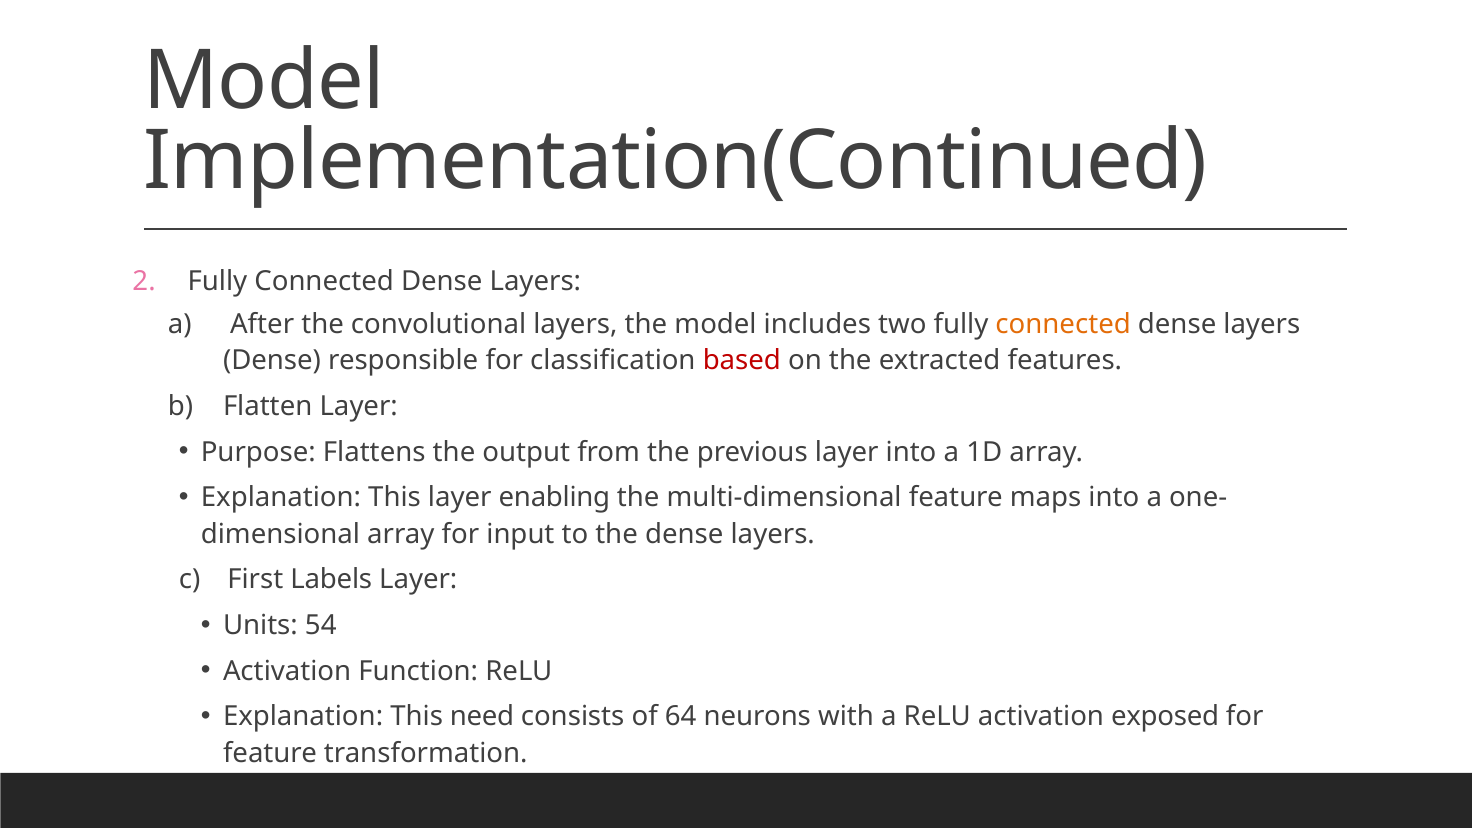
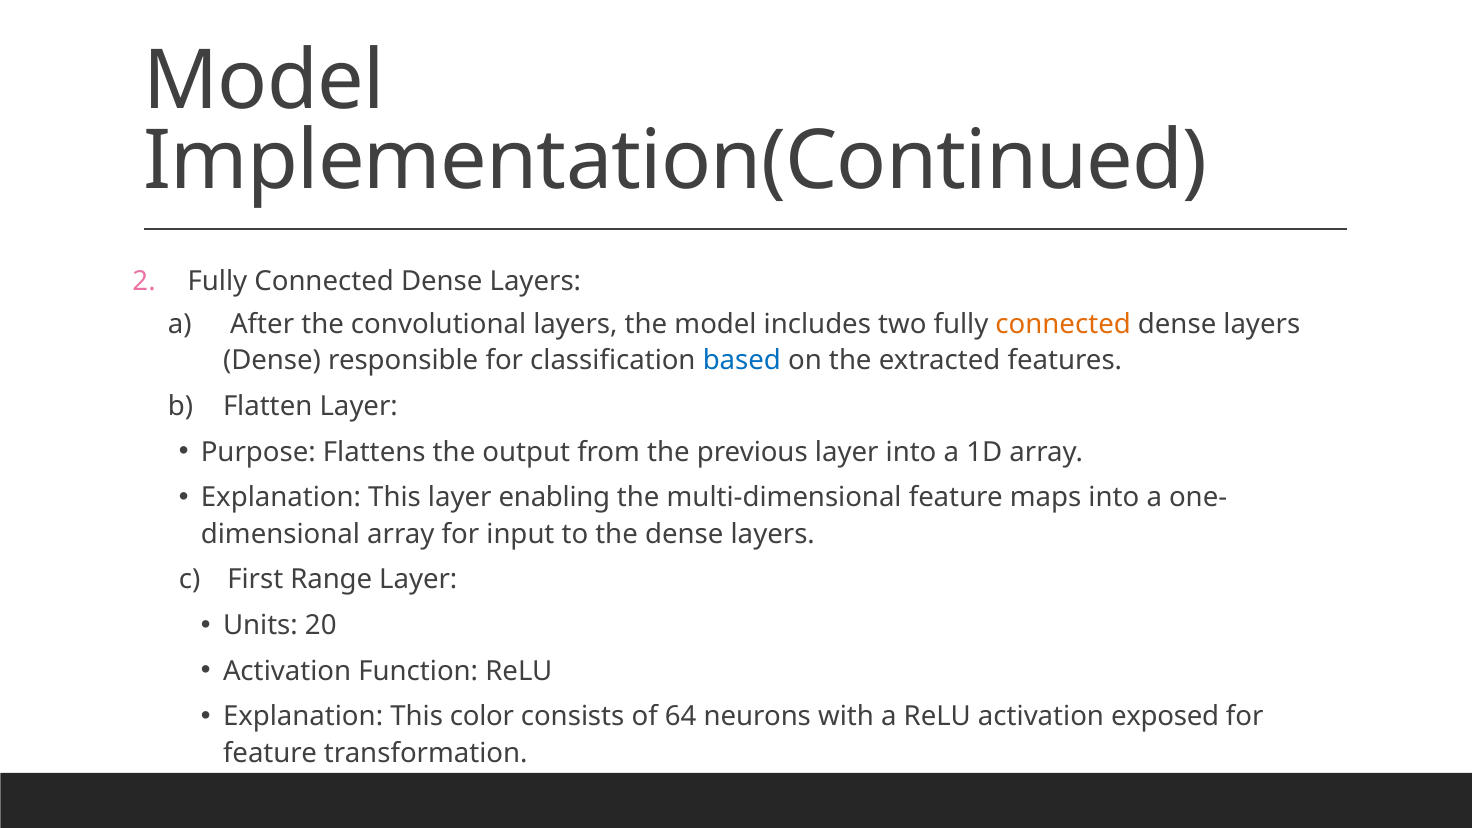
based colour: red -> blue
Labels: Labels -> Range
54: 54 -> 20
need: need -> color
